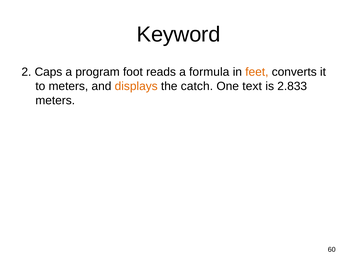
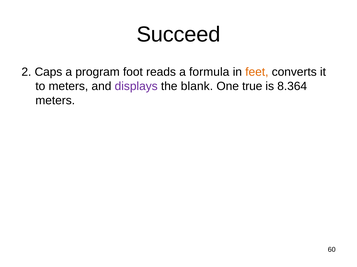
Keyword: Keyword -> Succeed
displays colour: orange -> purple
catch: catch -> blank
text: text -> true
2.833: 2.833 -> 8.364
